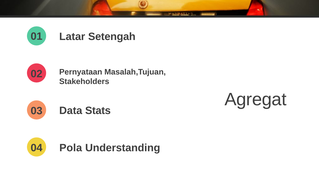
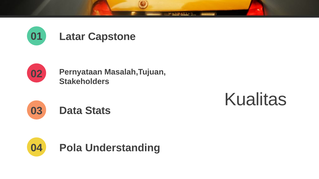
Setengah: Setengah -> Capstone
Agregat: Agregat -> Kualitas
